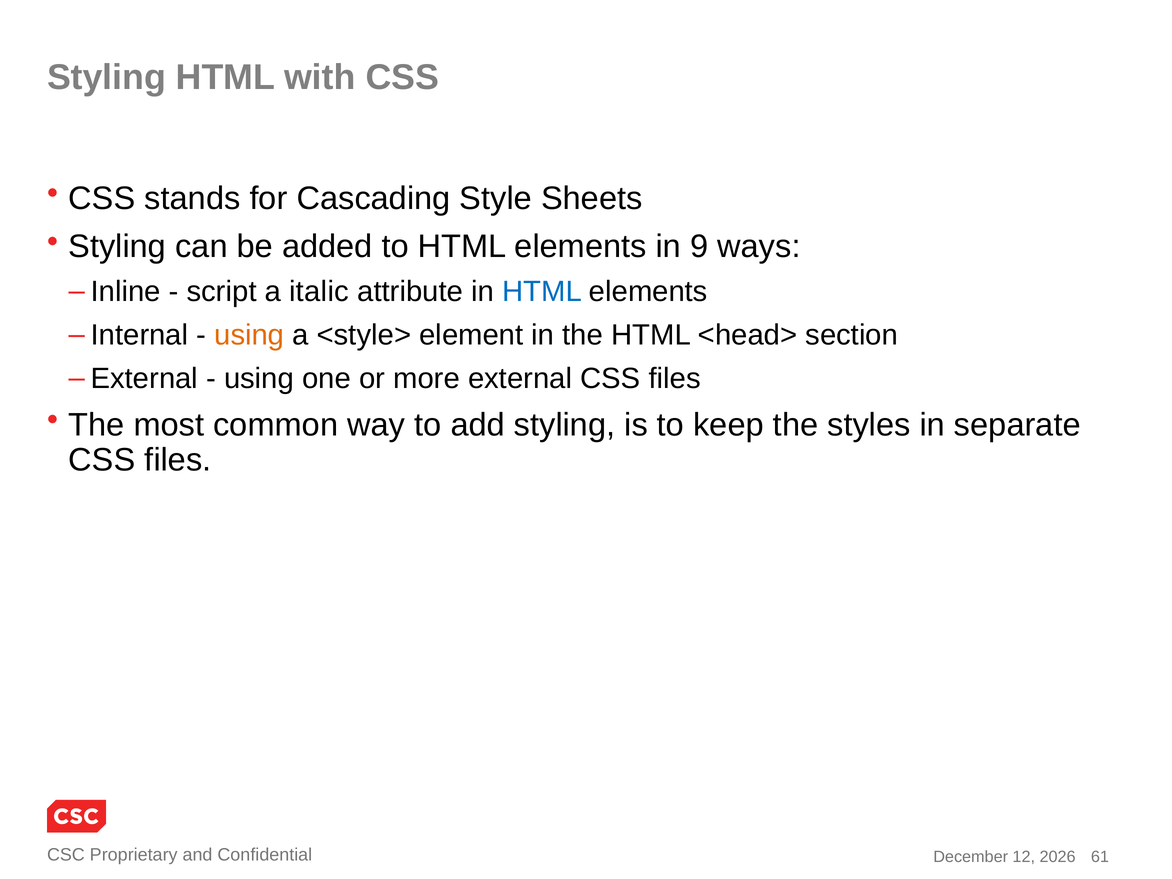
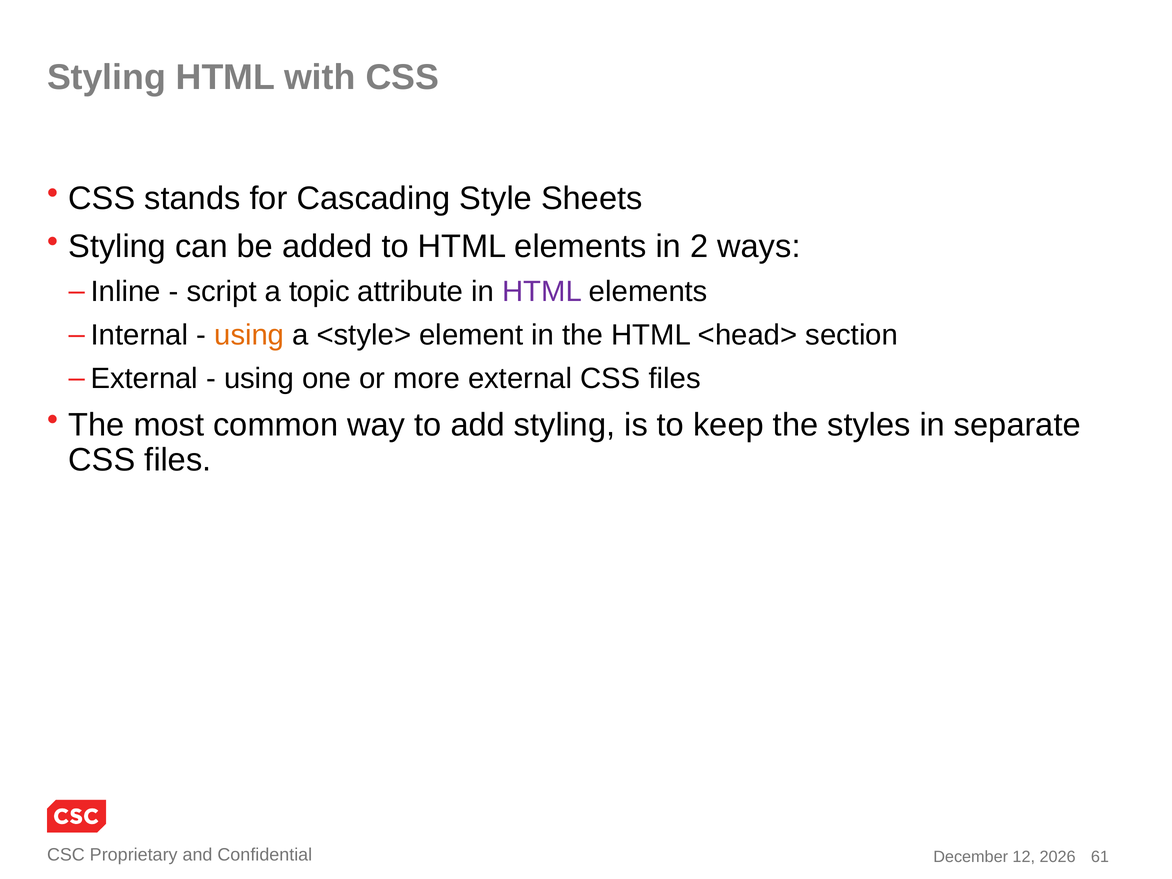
9: 9 -> 2
italic: italic -> topic
HTML at (542, 292) colour: blue -> purple
